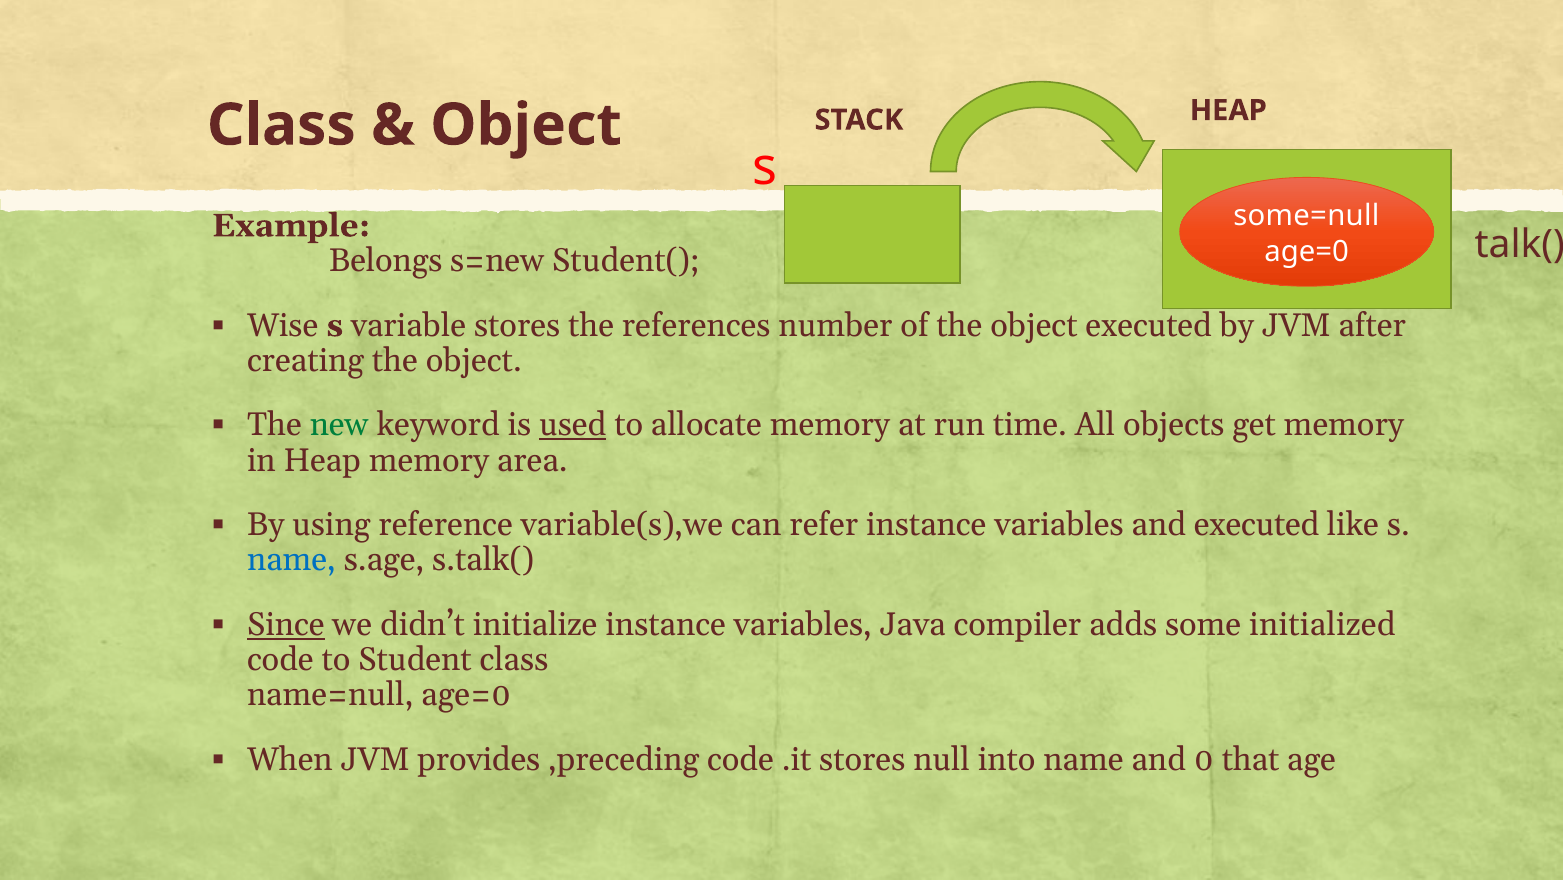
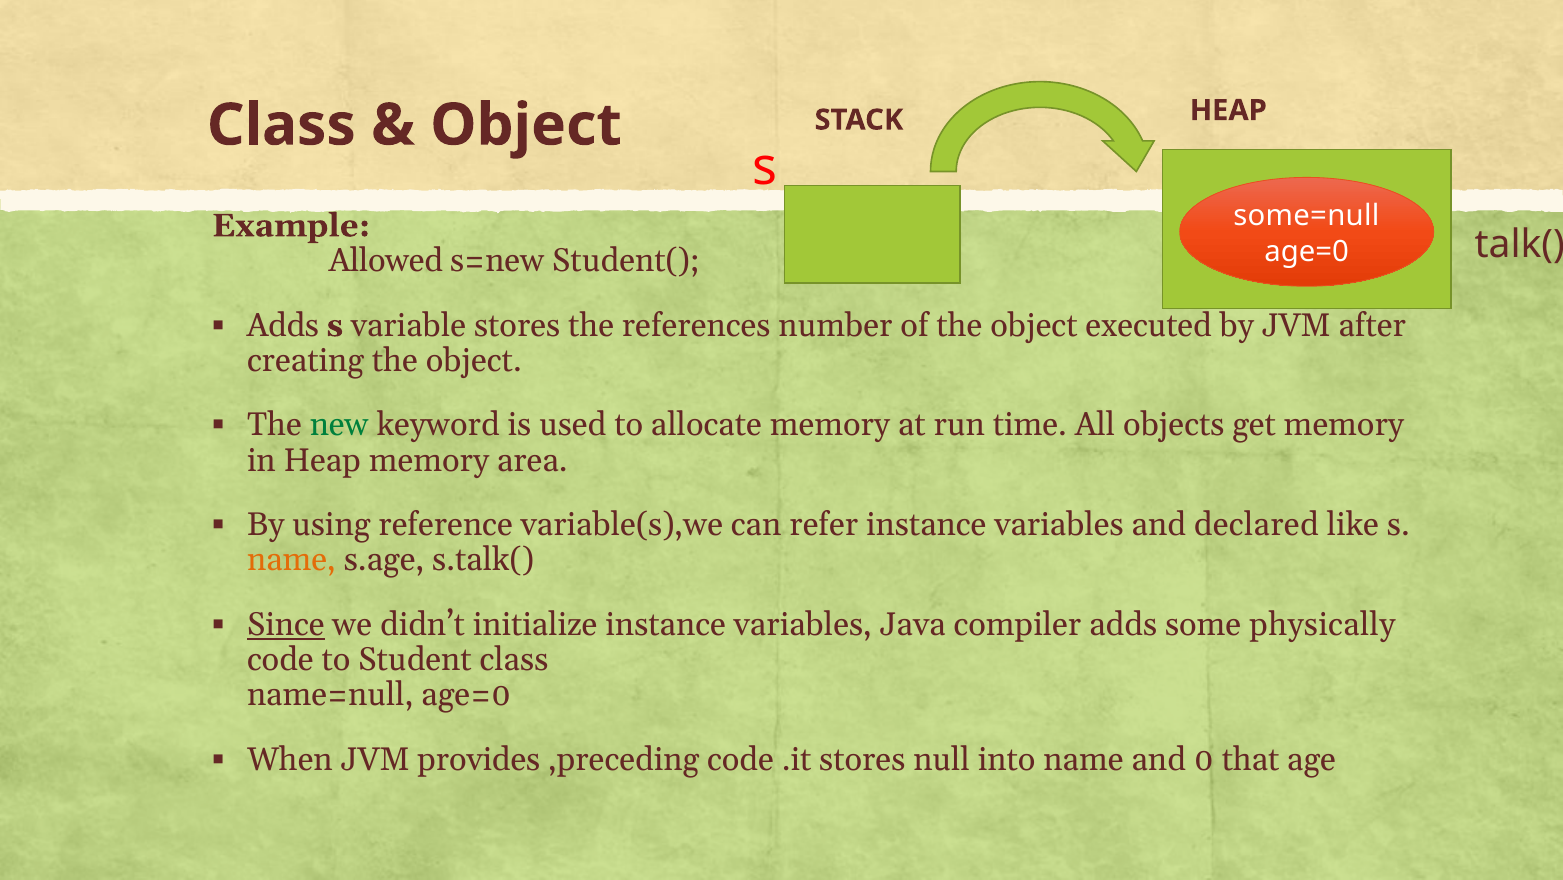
Belongs: Belongs -> Allowed
Wise at (283, 325): Wise -> Adds
used underline: present -> none
and executed: executed -> declared
name at (291, 560) colour: blue -> orange
initialized: initialized -> physically
